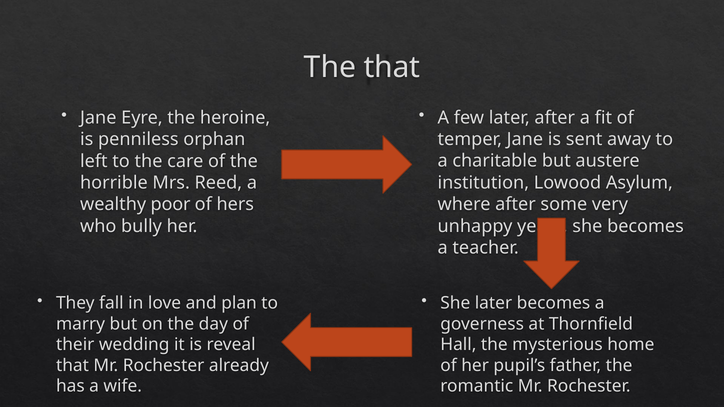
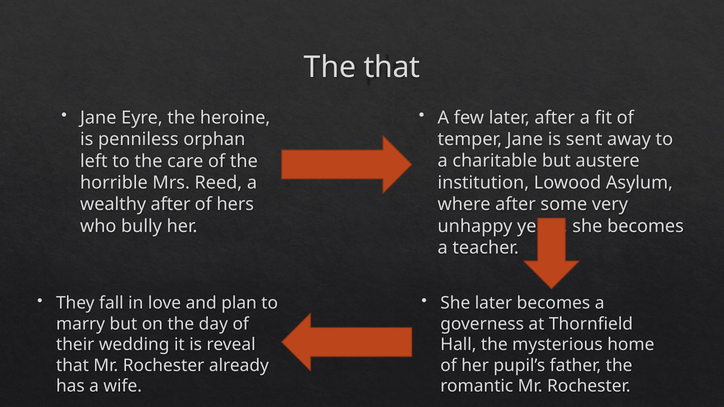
wealthy poor: poor -> after
